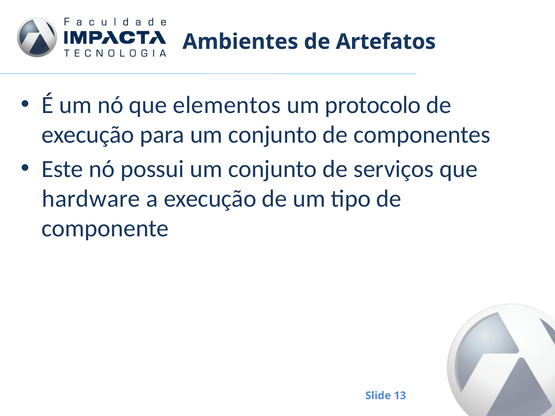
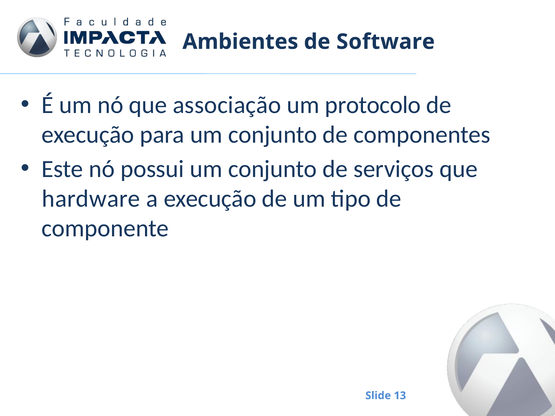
Artefatos: Artefatos -> Software
elementos: elementos -> associação
